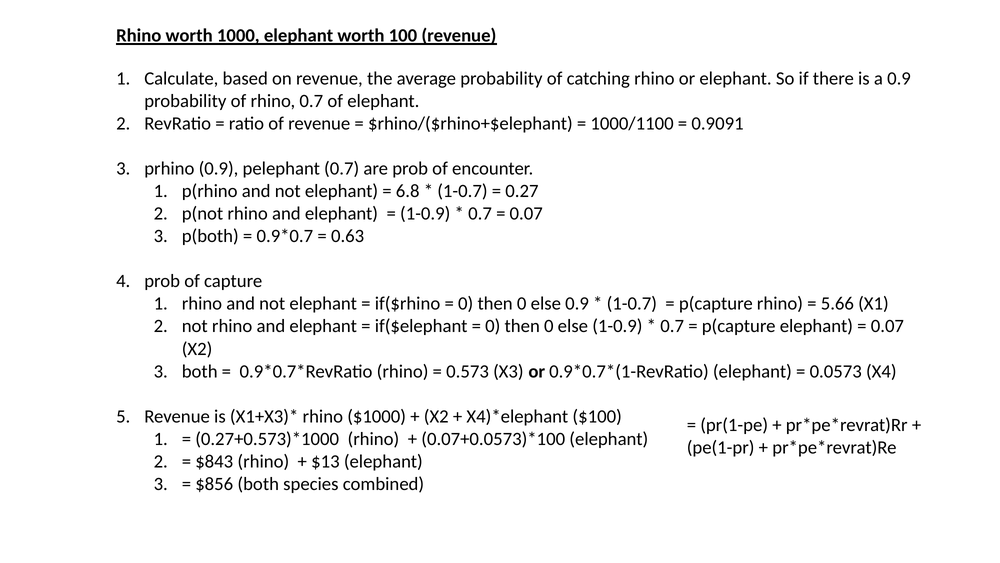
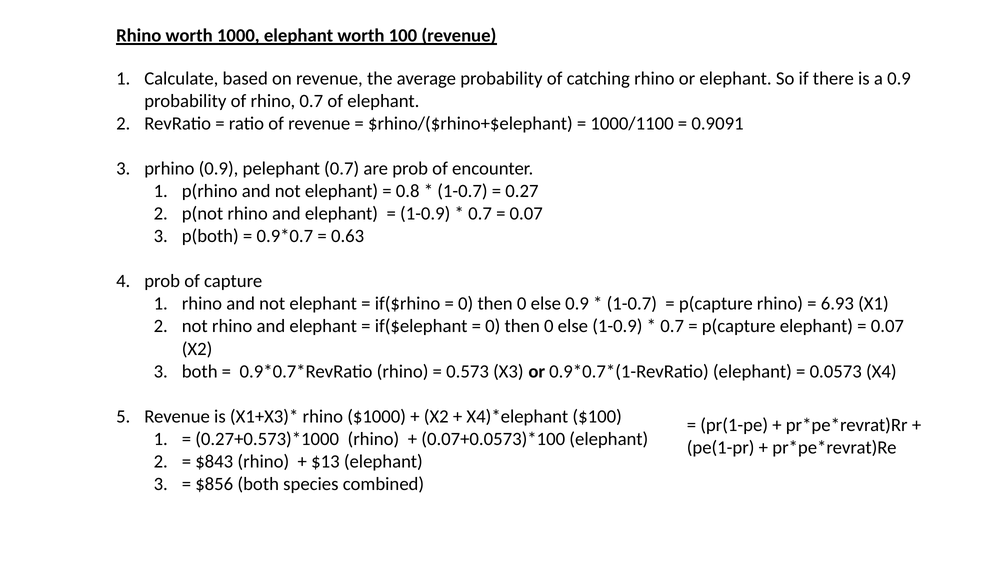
6.8: 6.8 -> 0.8
5.66: 5.66 -> 6.93
